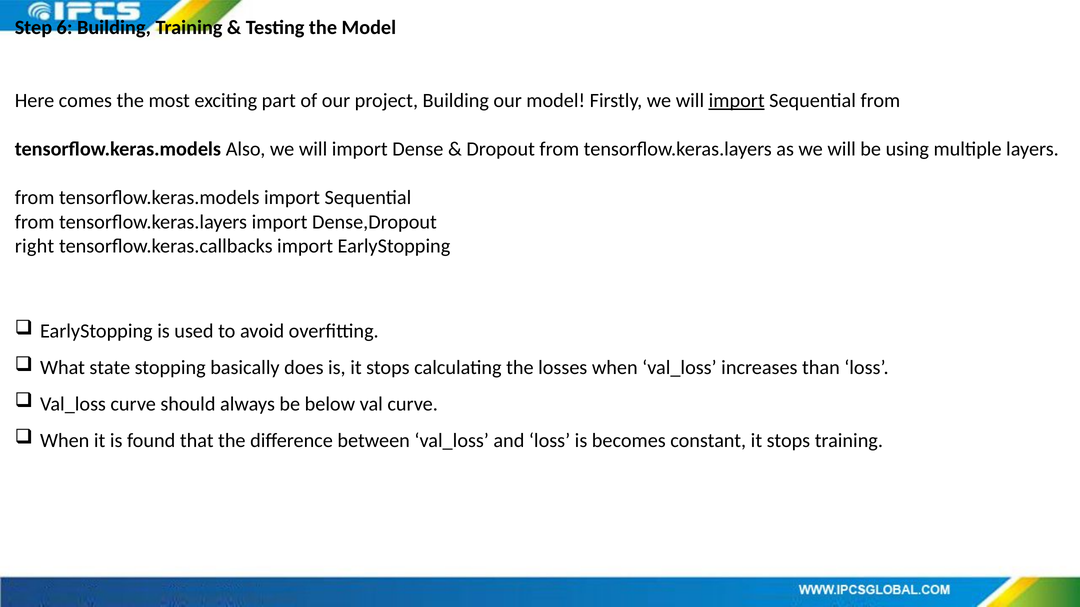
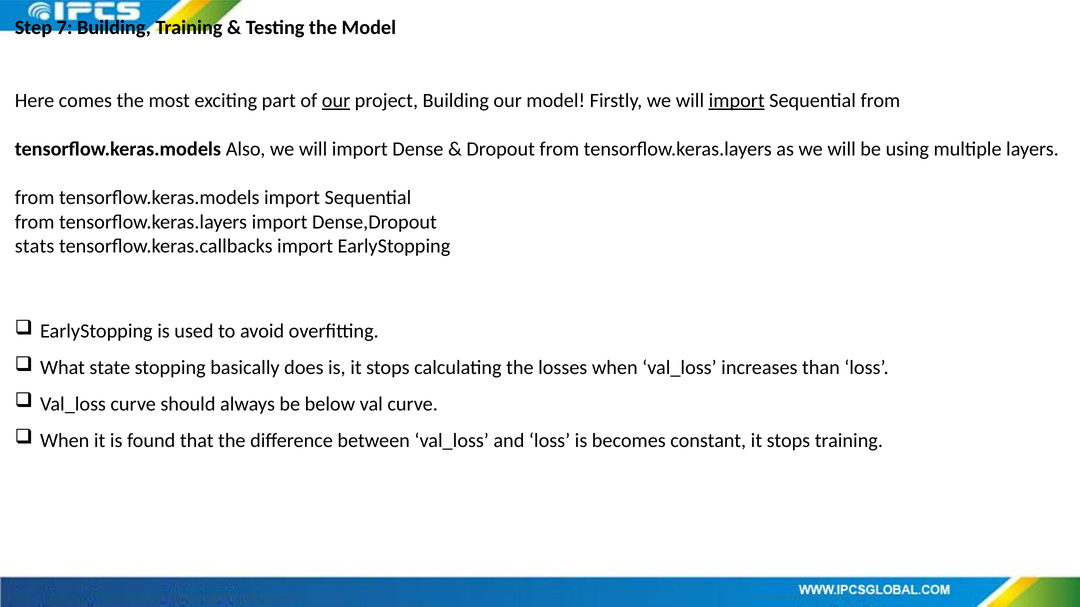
6: 6 -> 7
our at (336, 101) underline: none -> present
right: right -> stats
